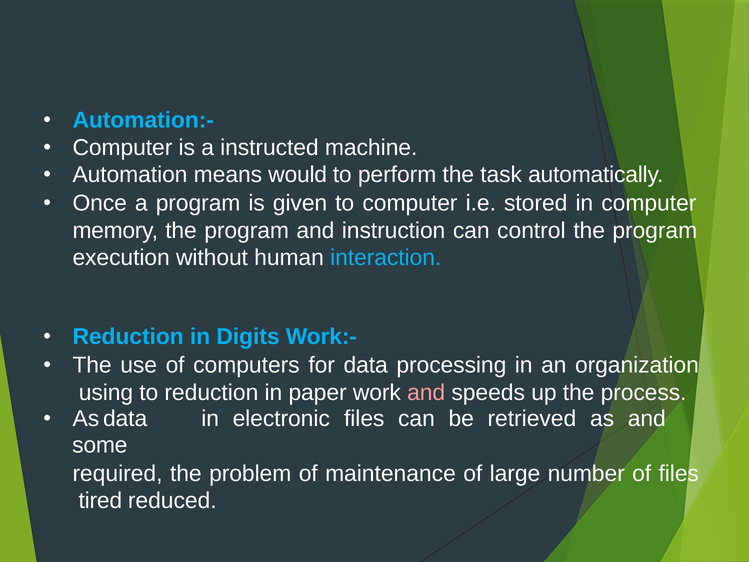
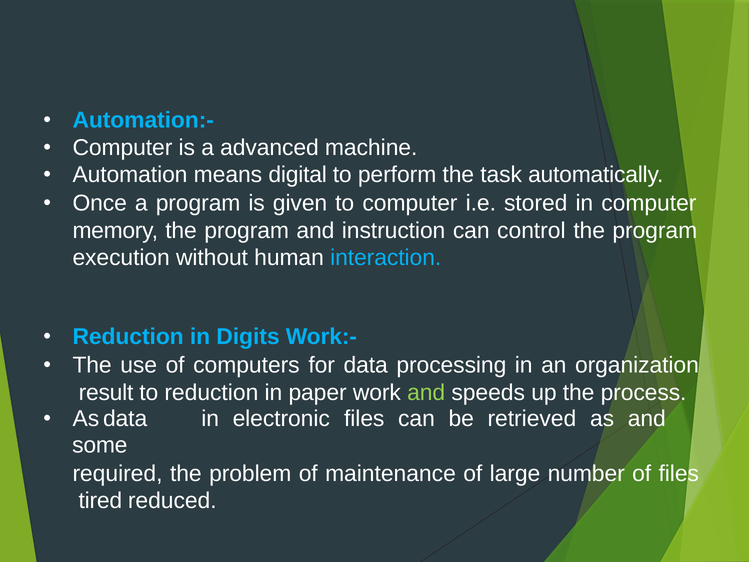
instructed: instructed -> advanced
would: would -> digital
using: using -> result
and at (426, 392) colour: pink -> light green
